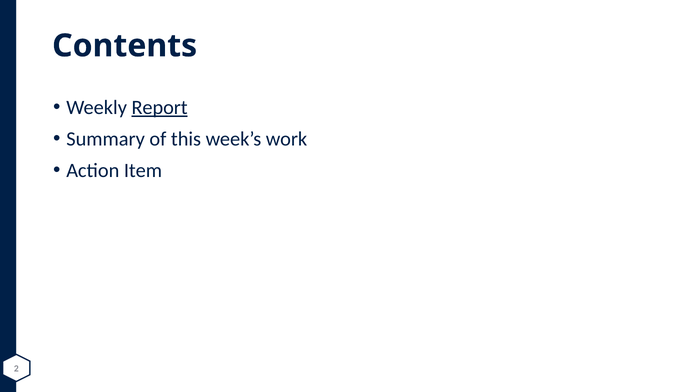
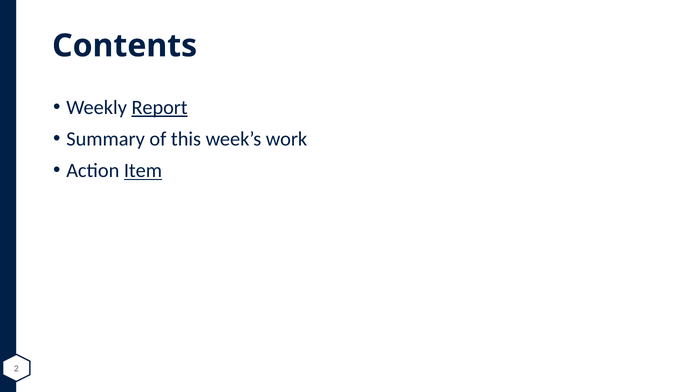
Item underline: none -> present
